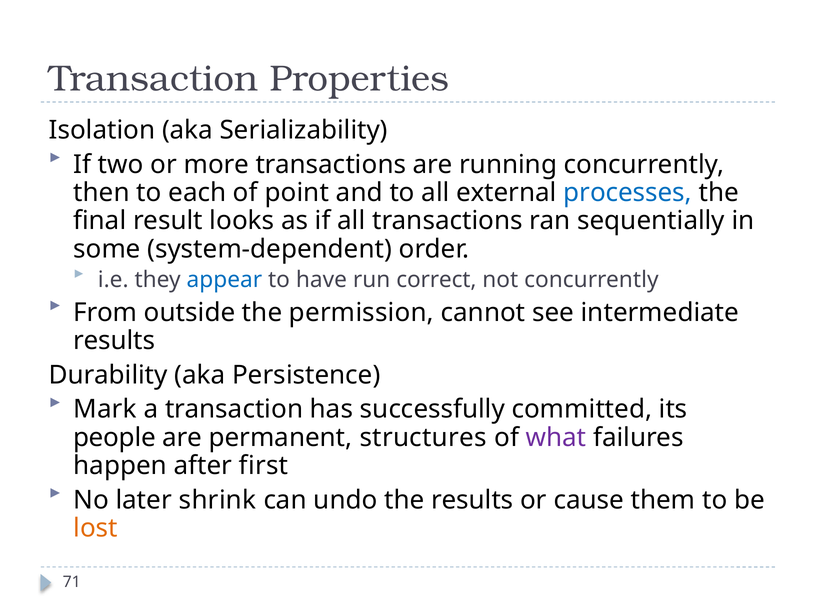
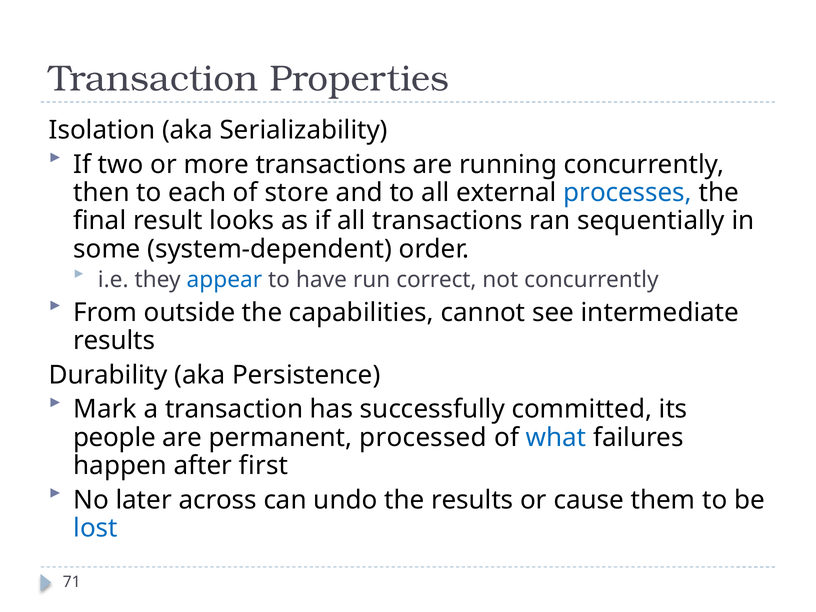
point: point -> store
permission: permission -> capabilities
structures: structures -> processed
what colour: purple -> blue
shrink: shrink -> across
lost colour: orange -> blue
